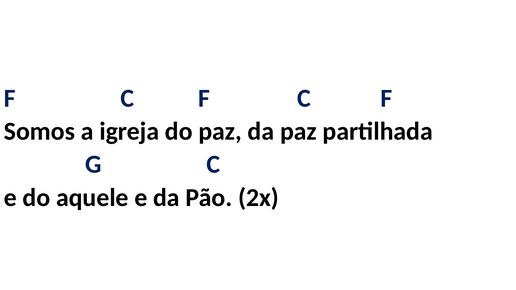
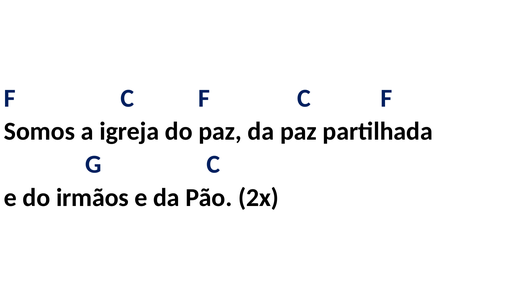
aquele: aquele -> irmãos
